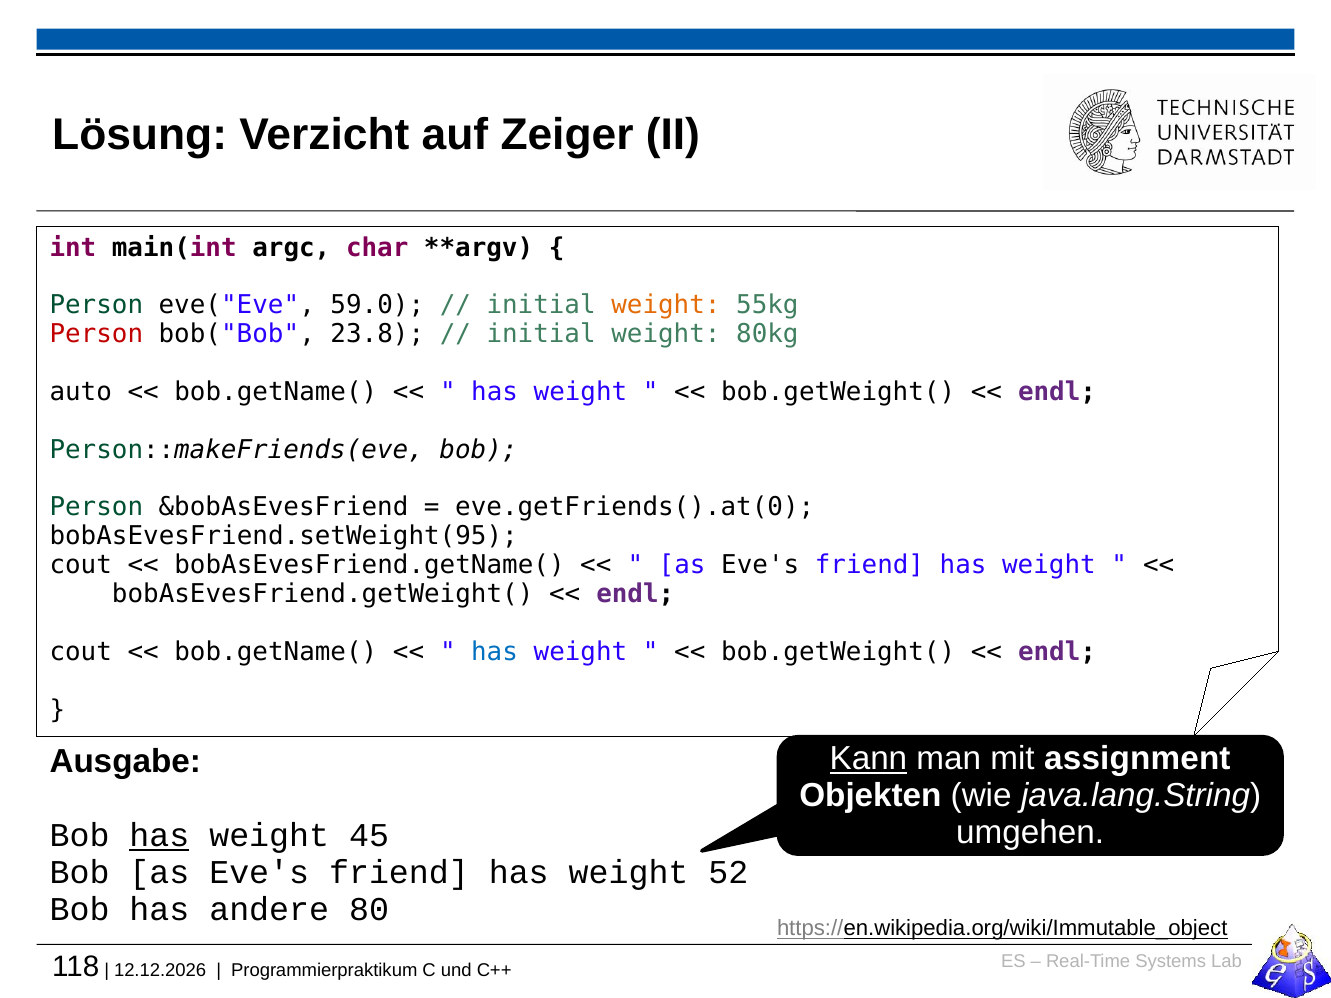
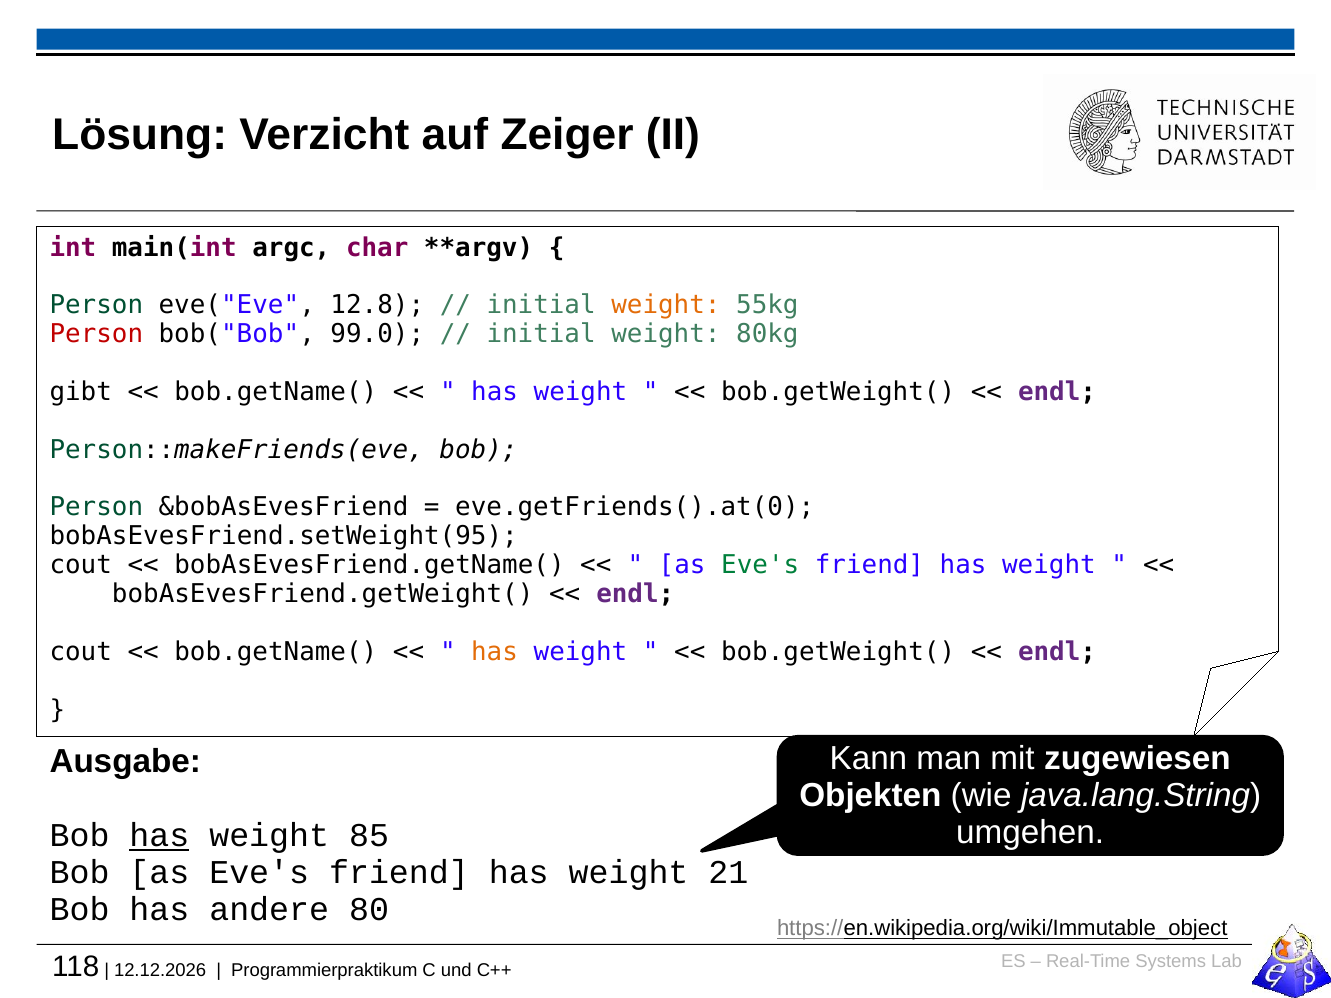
59.0: 59.0 -> 12.8
23.8: 23.8 -> 99.0
auto: auto -> gibt
Eve's at (760, 565) colour: black -> green
has at (494, 652) colour: blue -> orange
Kann underline: present -> none
assignment: assignment -> zugewiesen
45: 45 -> 85
52: 52 -> 21
